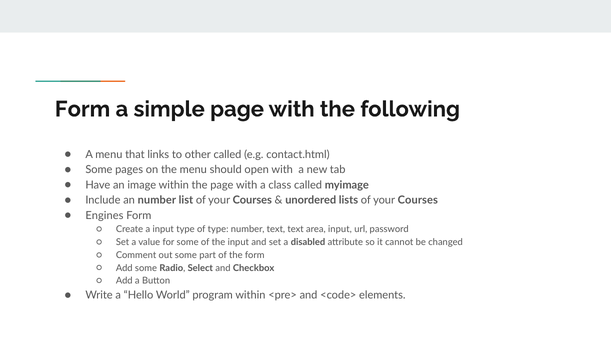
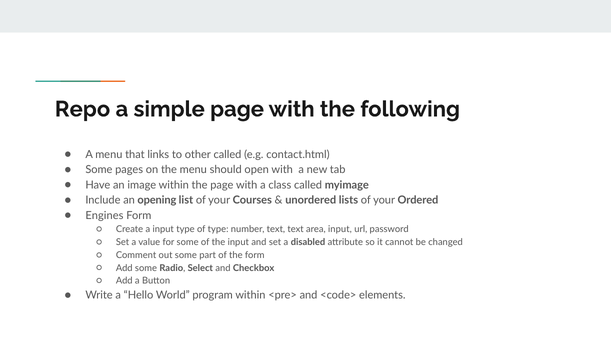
Form at (83, 109): Form -> Repo
an number: number -> opening
lists of your Courses: Courses -> Ordered
